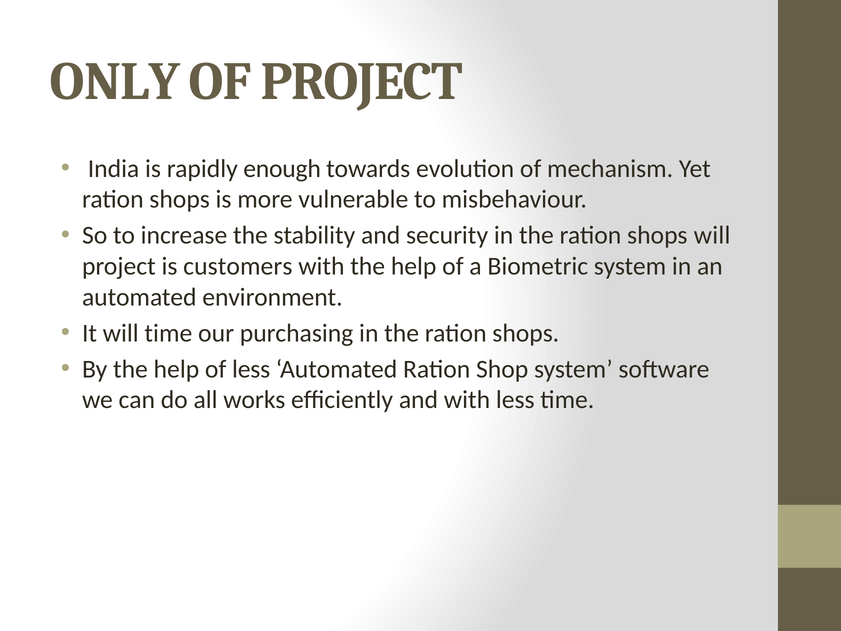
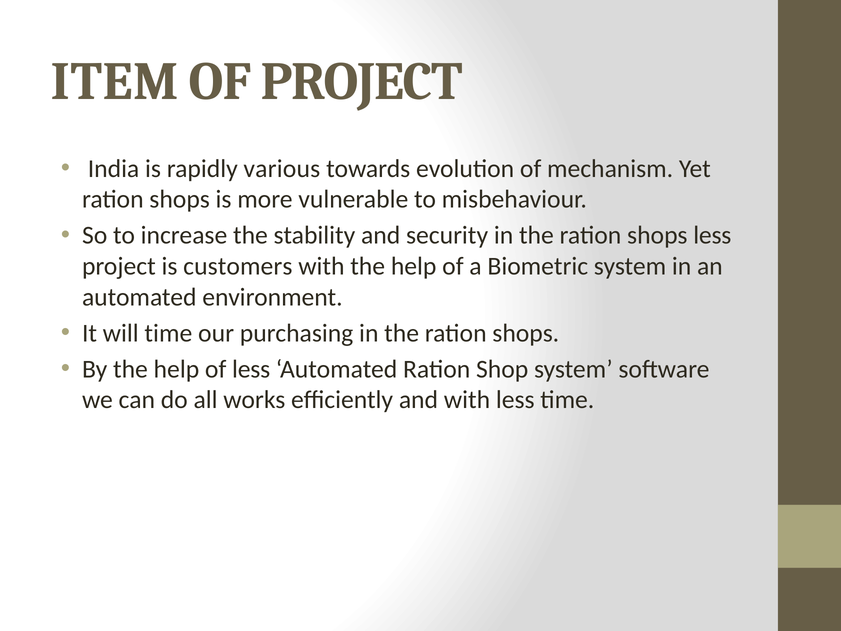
ONLY: ONLY -> ITEM
enough: enough -> various
shops will: will -> less
